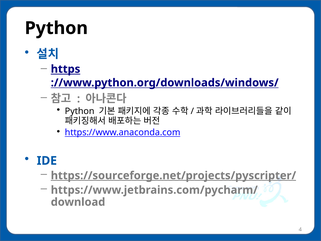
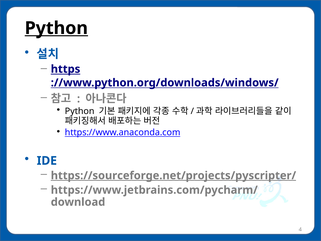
Python at (56, 28) underline: none -> present
